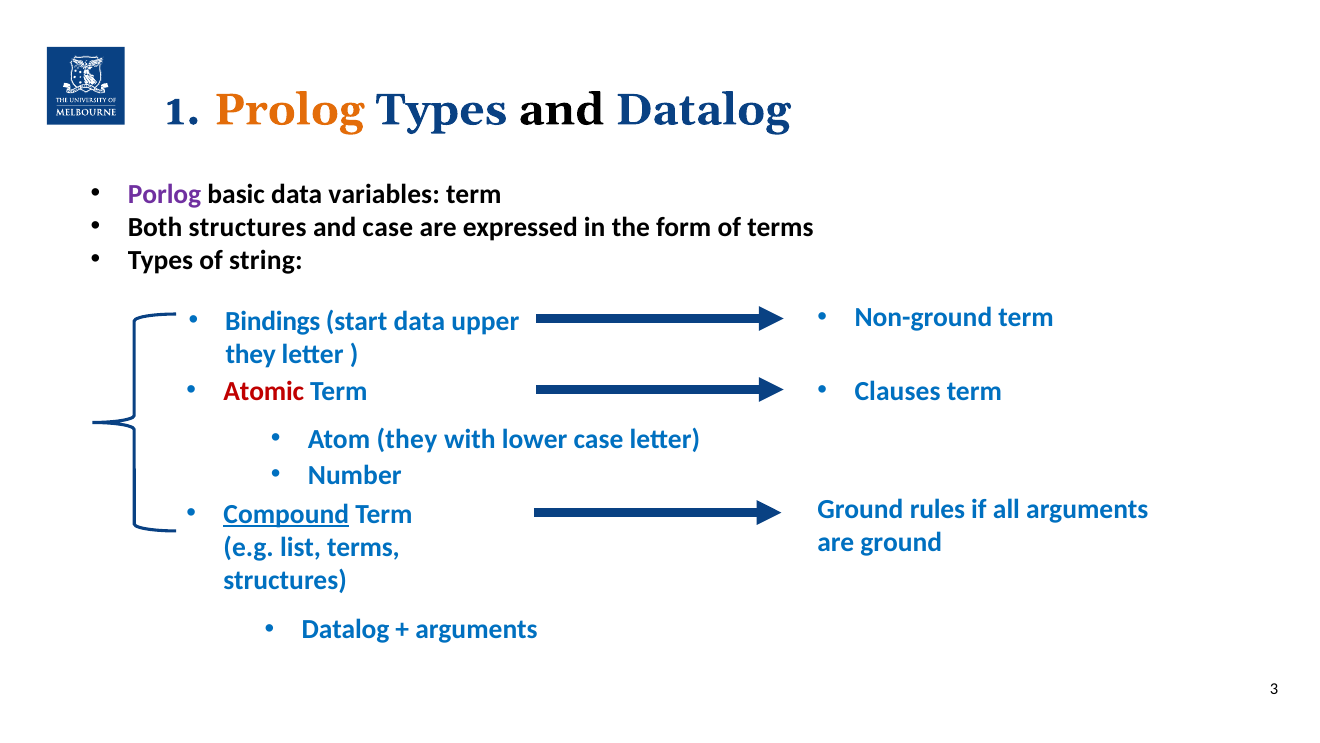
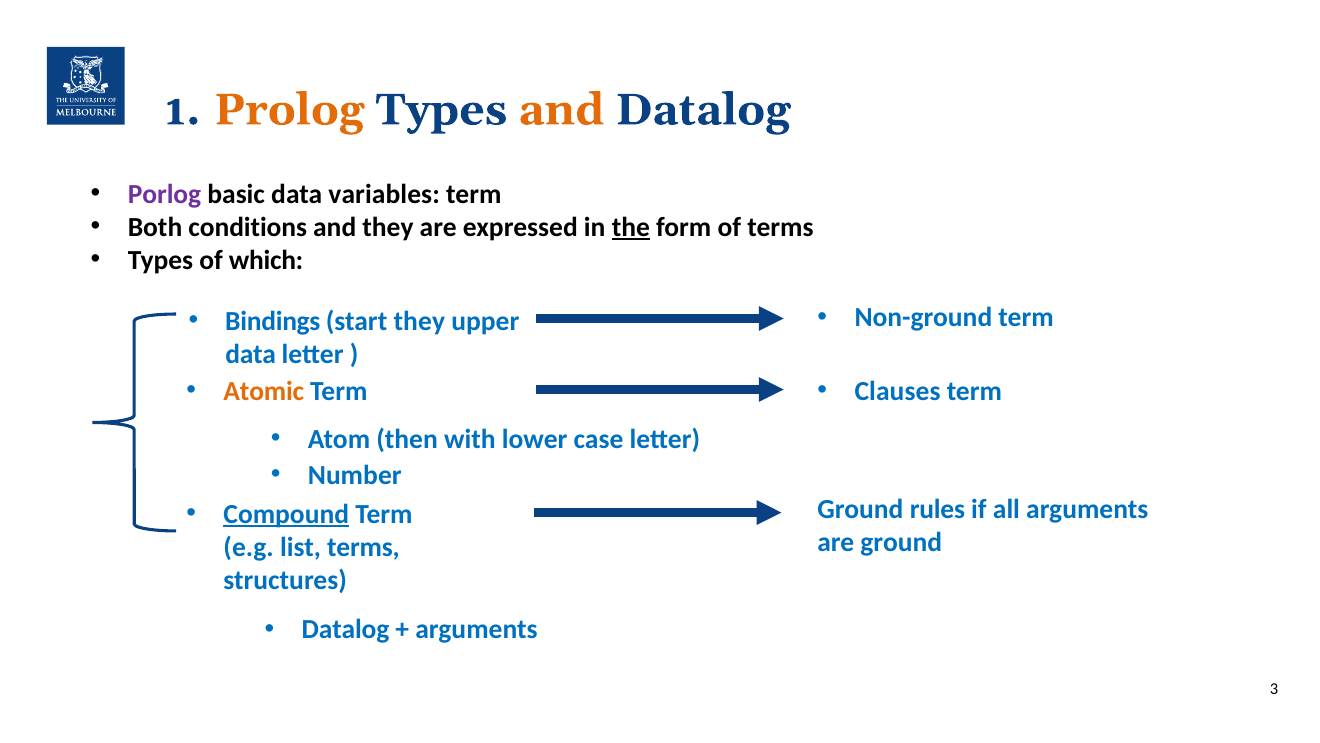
and at (561, 110) colour: black -> orange
Both structures: structures -> conditions
and case: case -> they
the underline: none -> present
string: string -> which
start data: data -> they
they at (251, 354): they -> data
Atomic colour: red -> orange
Atom they: they -> then
